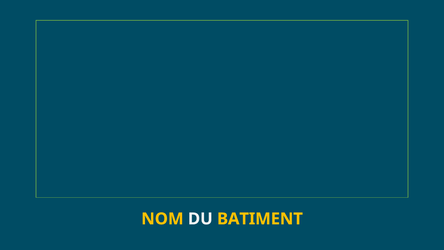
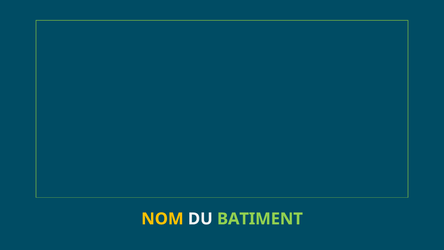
BATIMENT colour: yellow -> light green
